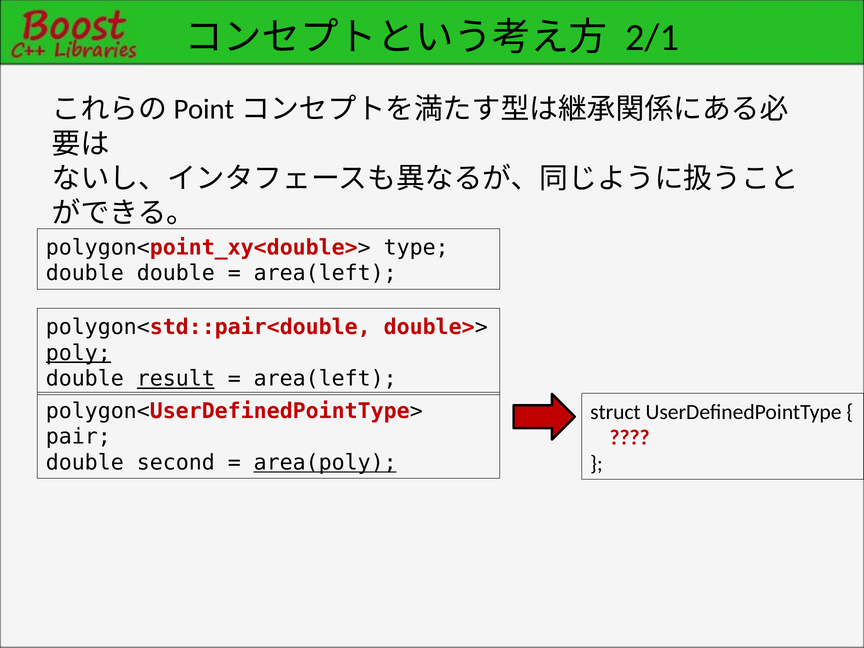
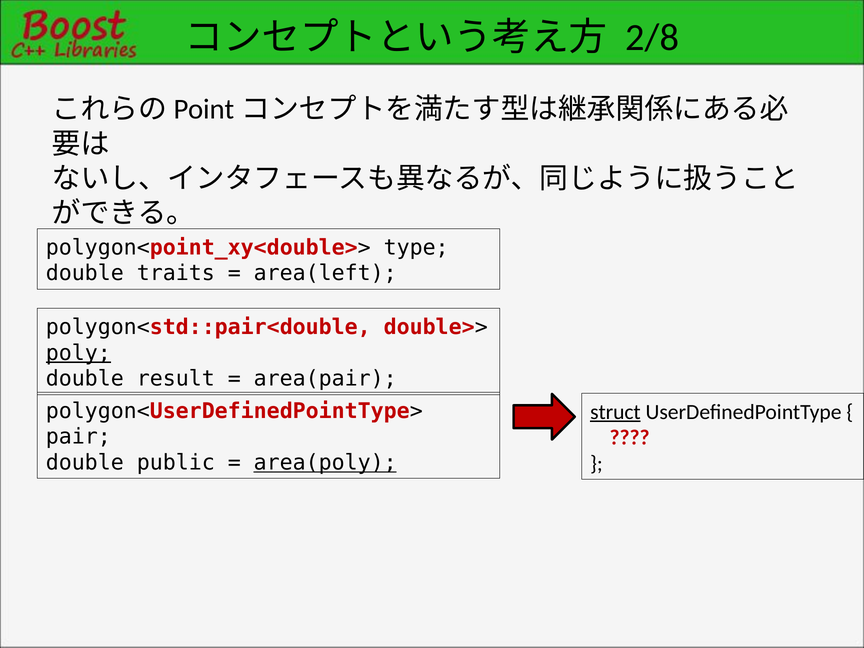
2/1: 2/1 -> 2/8
double double: double -> traits
result underline: present -> none
area(left at (325, 379): area(left -> area(pair
struct underline: none -> present
second: second -> public
